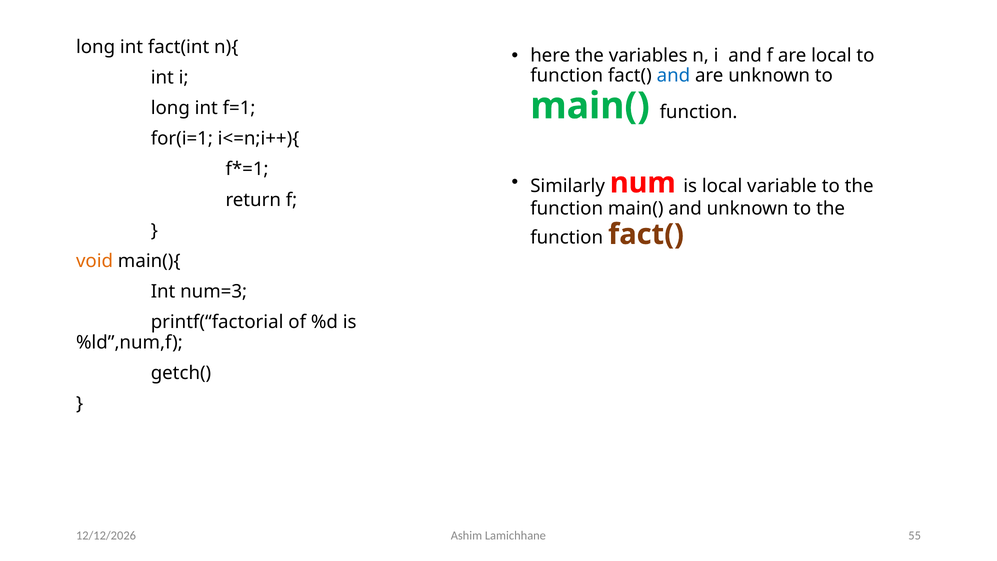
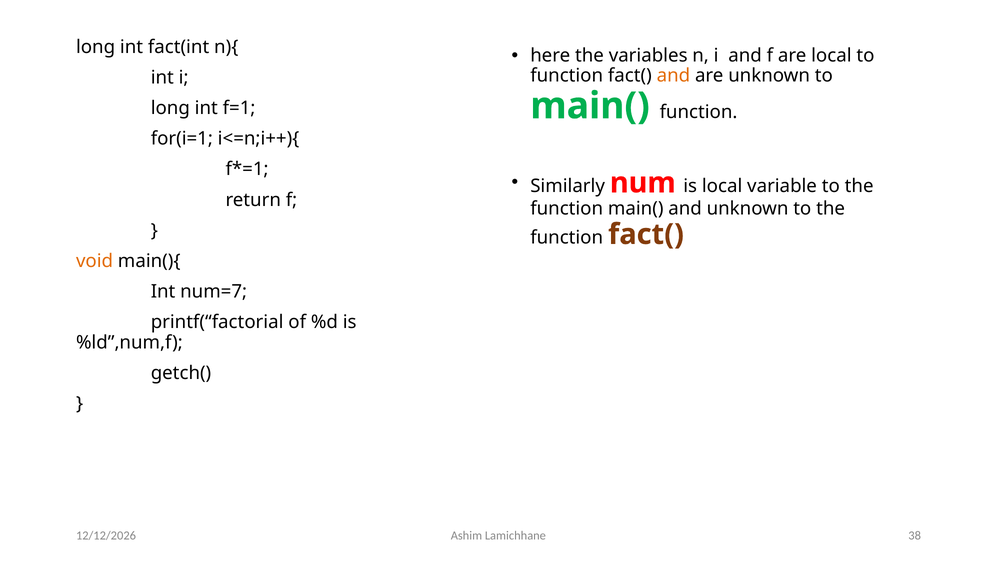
and at (673, 76) colour: blue -> orange
num=3: num=3 -> num=7
55: 55 -> 38
